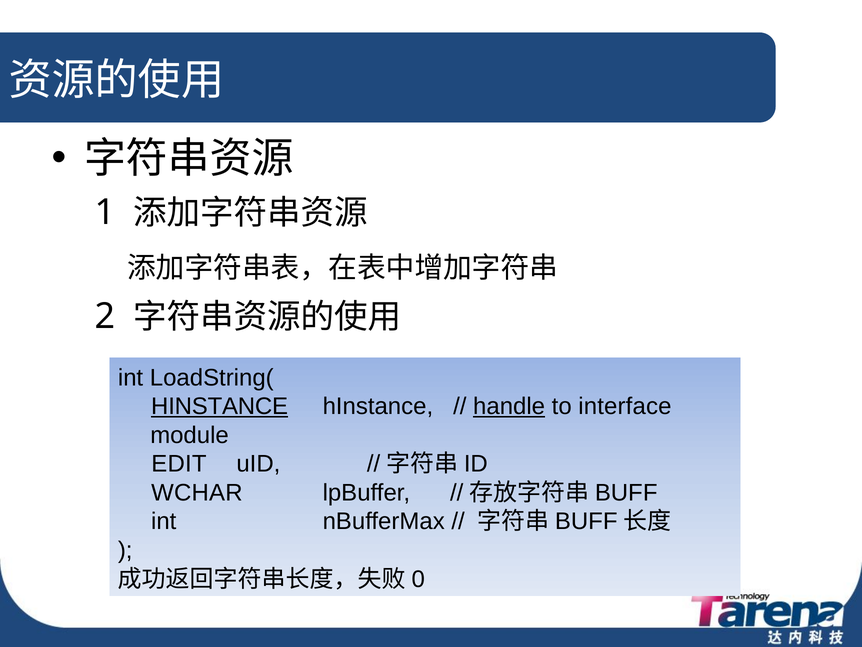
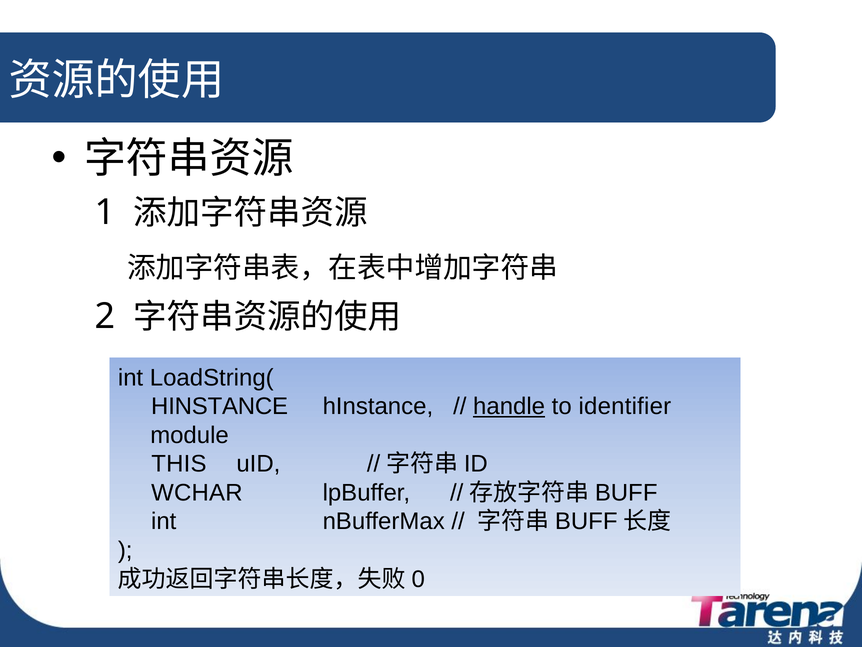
HINSTANCE at (220, 406) underline: present -> none
interface: interface -> identifier
EDIT: EDIT -> THIS
